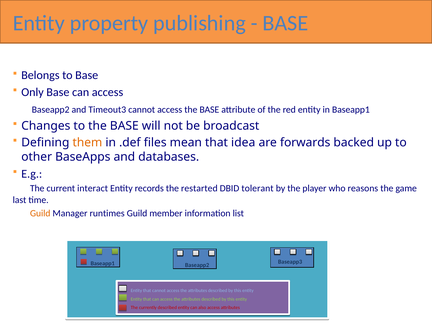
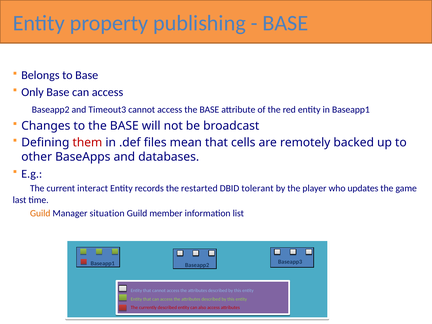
them colour: orange -> red
idea: idea -> cells
forwards: forwards -> remotely
reasons: reasons -> updates
runtimes: runtimes -> situation
